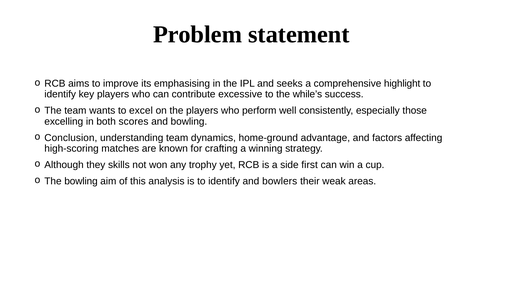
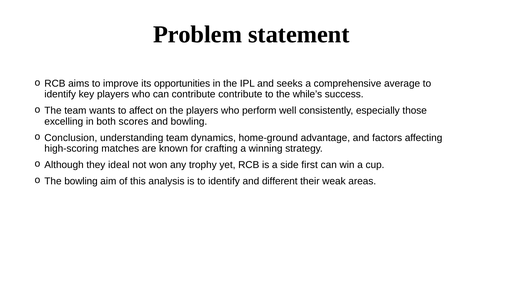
emphasising: emphasising -> opportunities
highlight: highlight -> average
contribute excessive: excessive -> contribute
excel: excel -> affect
skills: skills -> ideal
bowlers: bowlers -> different
